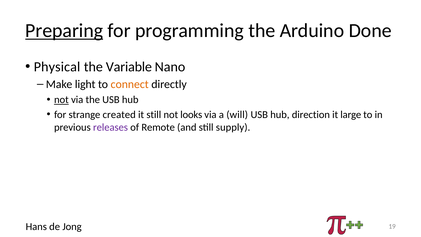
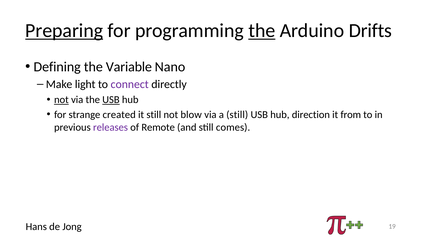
the at (262, 31) underline: none -> present
Done: Done -> Drifts
Physical: Physical -> Defining
connect colour: orange -> purple
USB at (111, 100) underline: none -> present
looks: looks -> blow
a will: will -> still
large: large -> from
supply: supply -> comes
